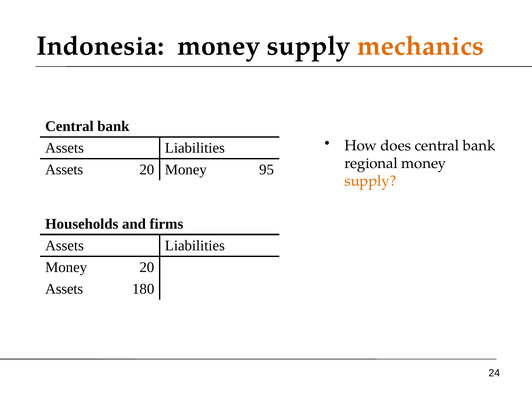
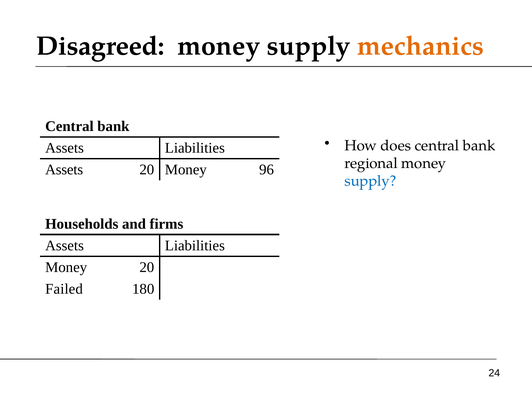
Indonesia: Indonesia -> Disagreed
95: 95 -> 96
supply at (370, 181) colour: orange -> blue
Assets at (64, 289): Assets -> Failed
